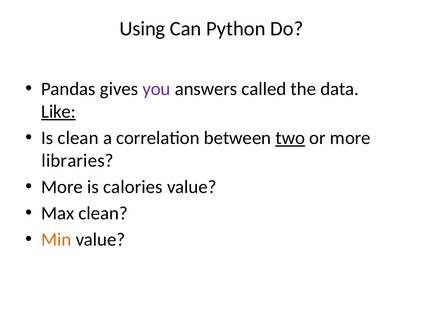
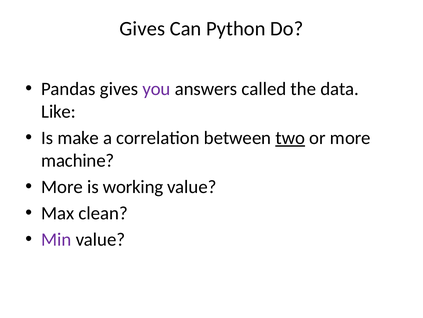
Using at (142, 29): Using -> Gives
Like underline: present -> none
Is clean: clean -> make
libraries: libraries -> machine
calories: calories -> working
Min colour: orange -> purple
